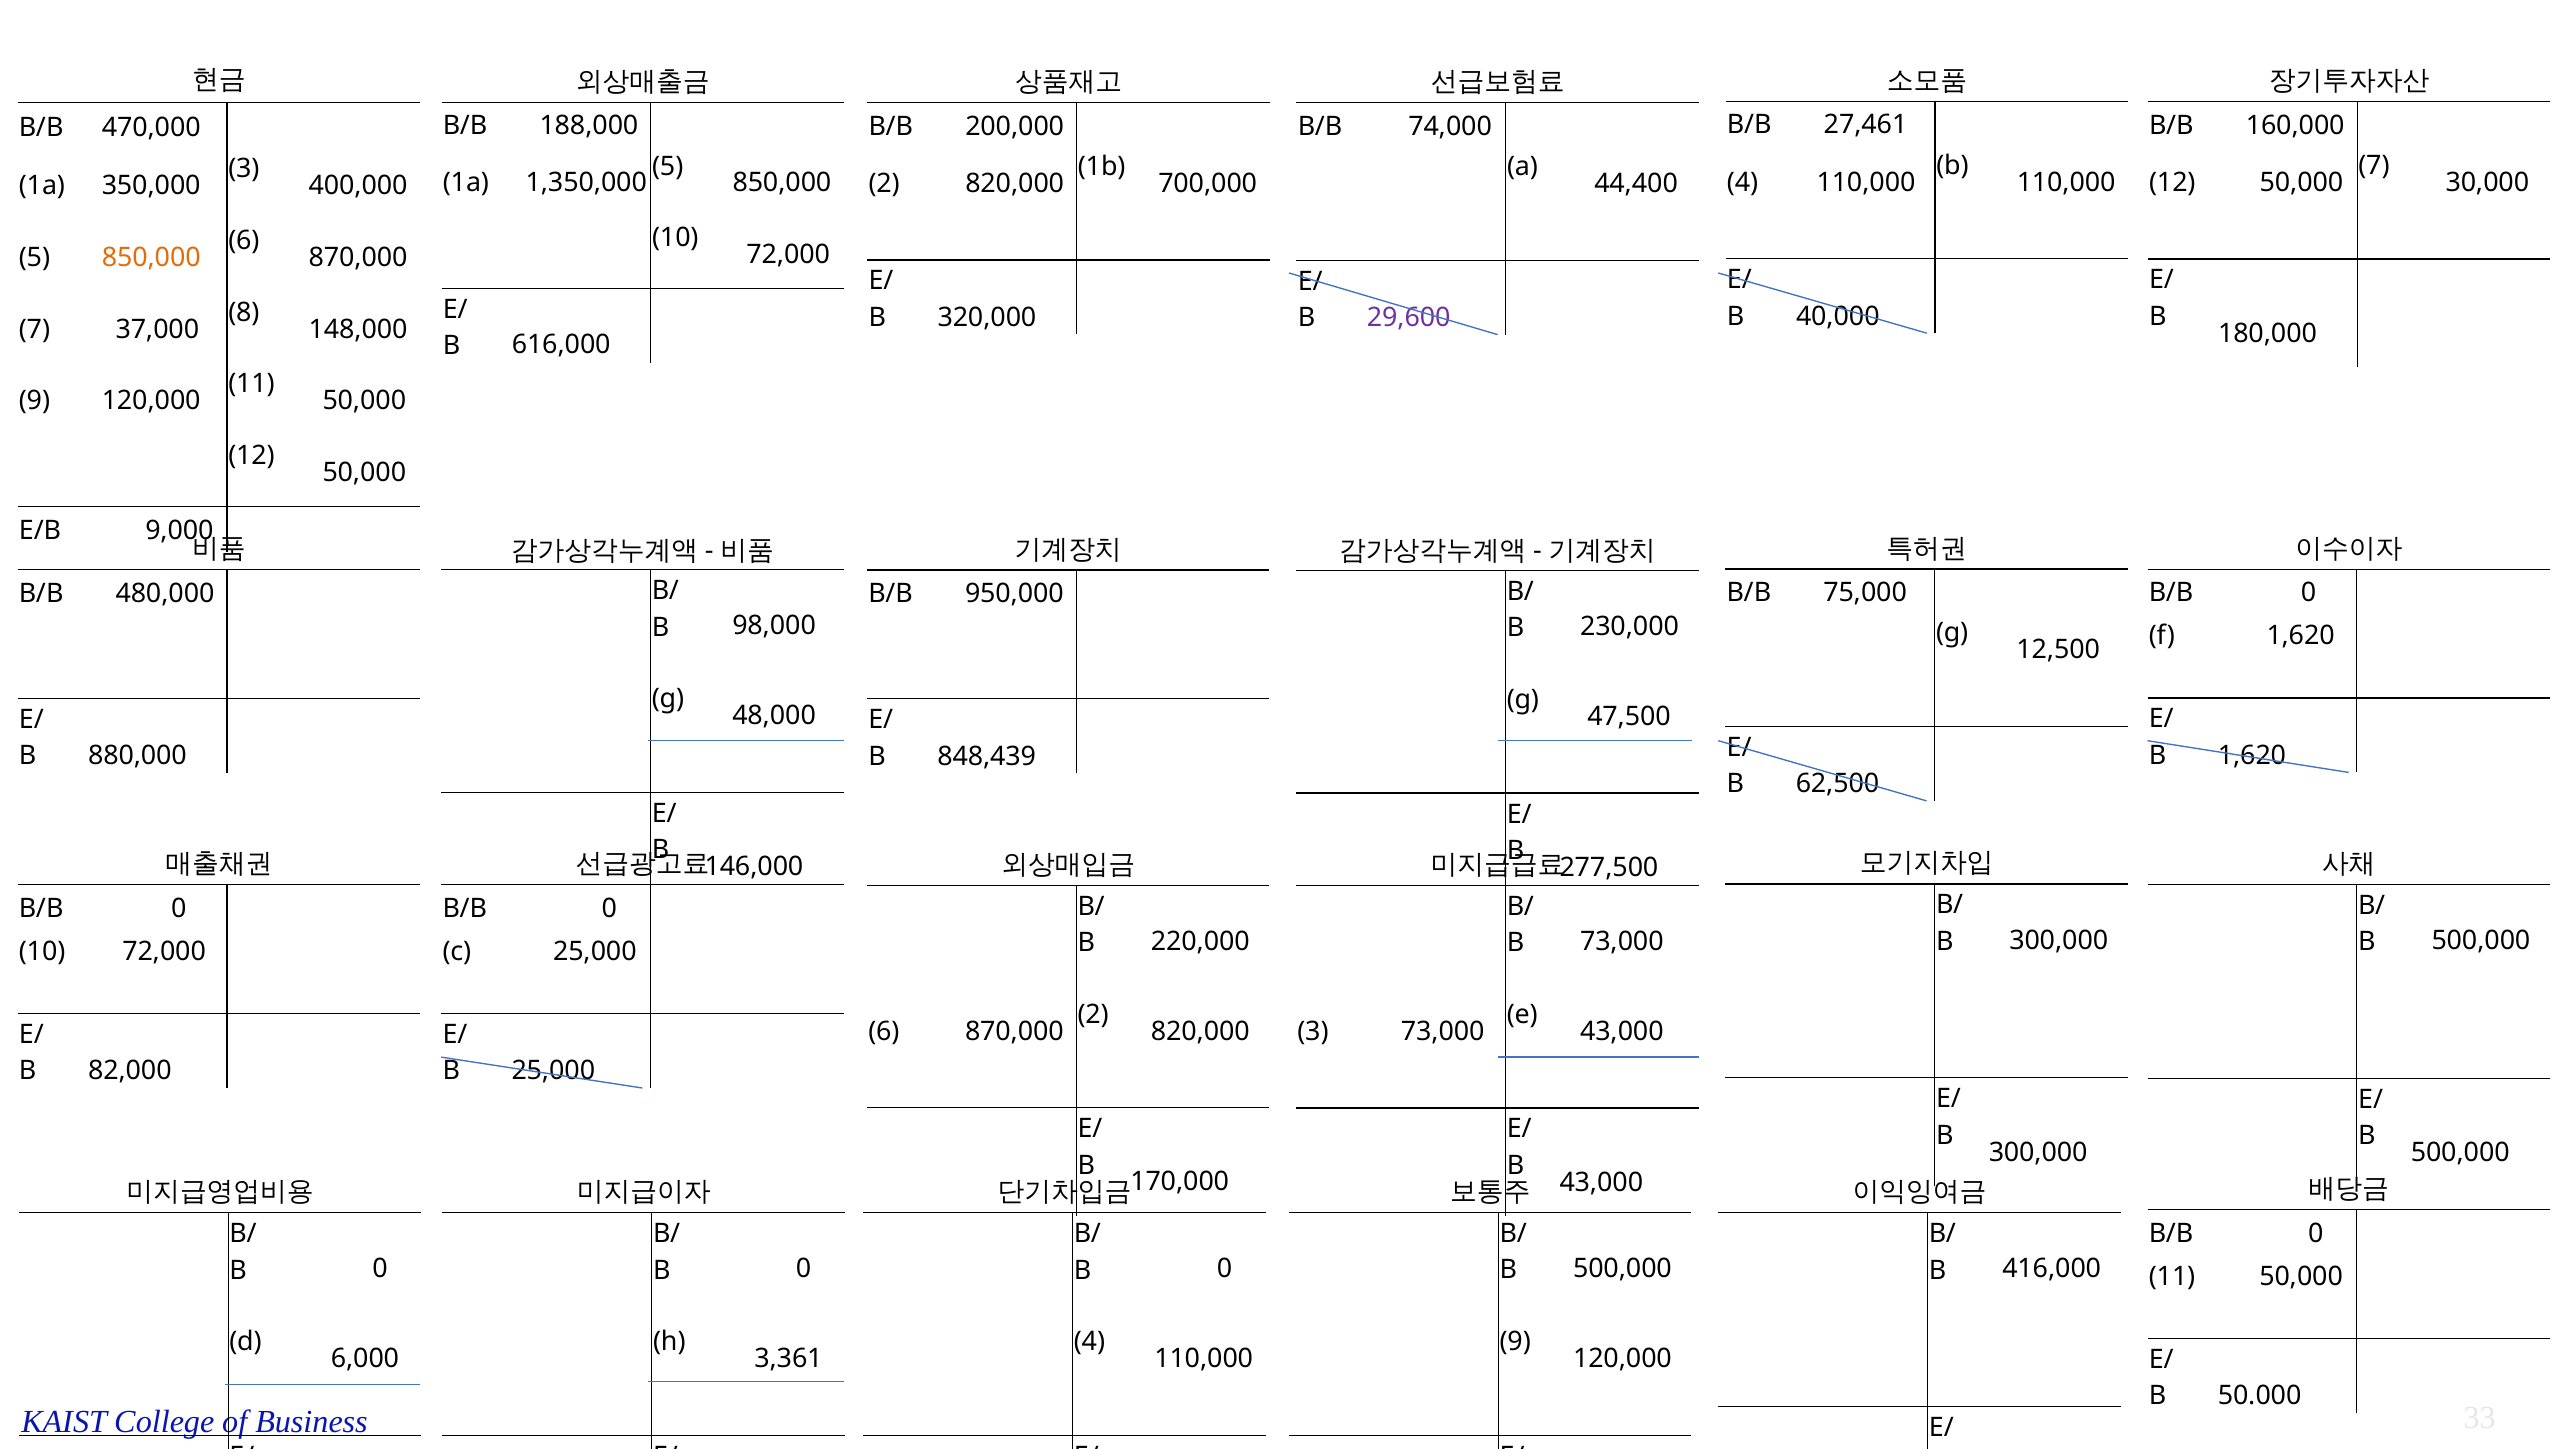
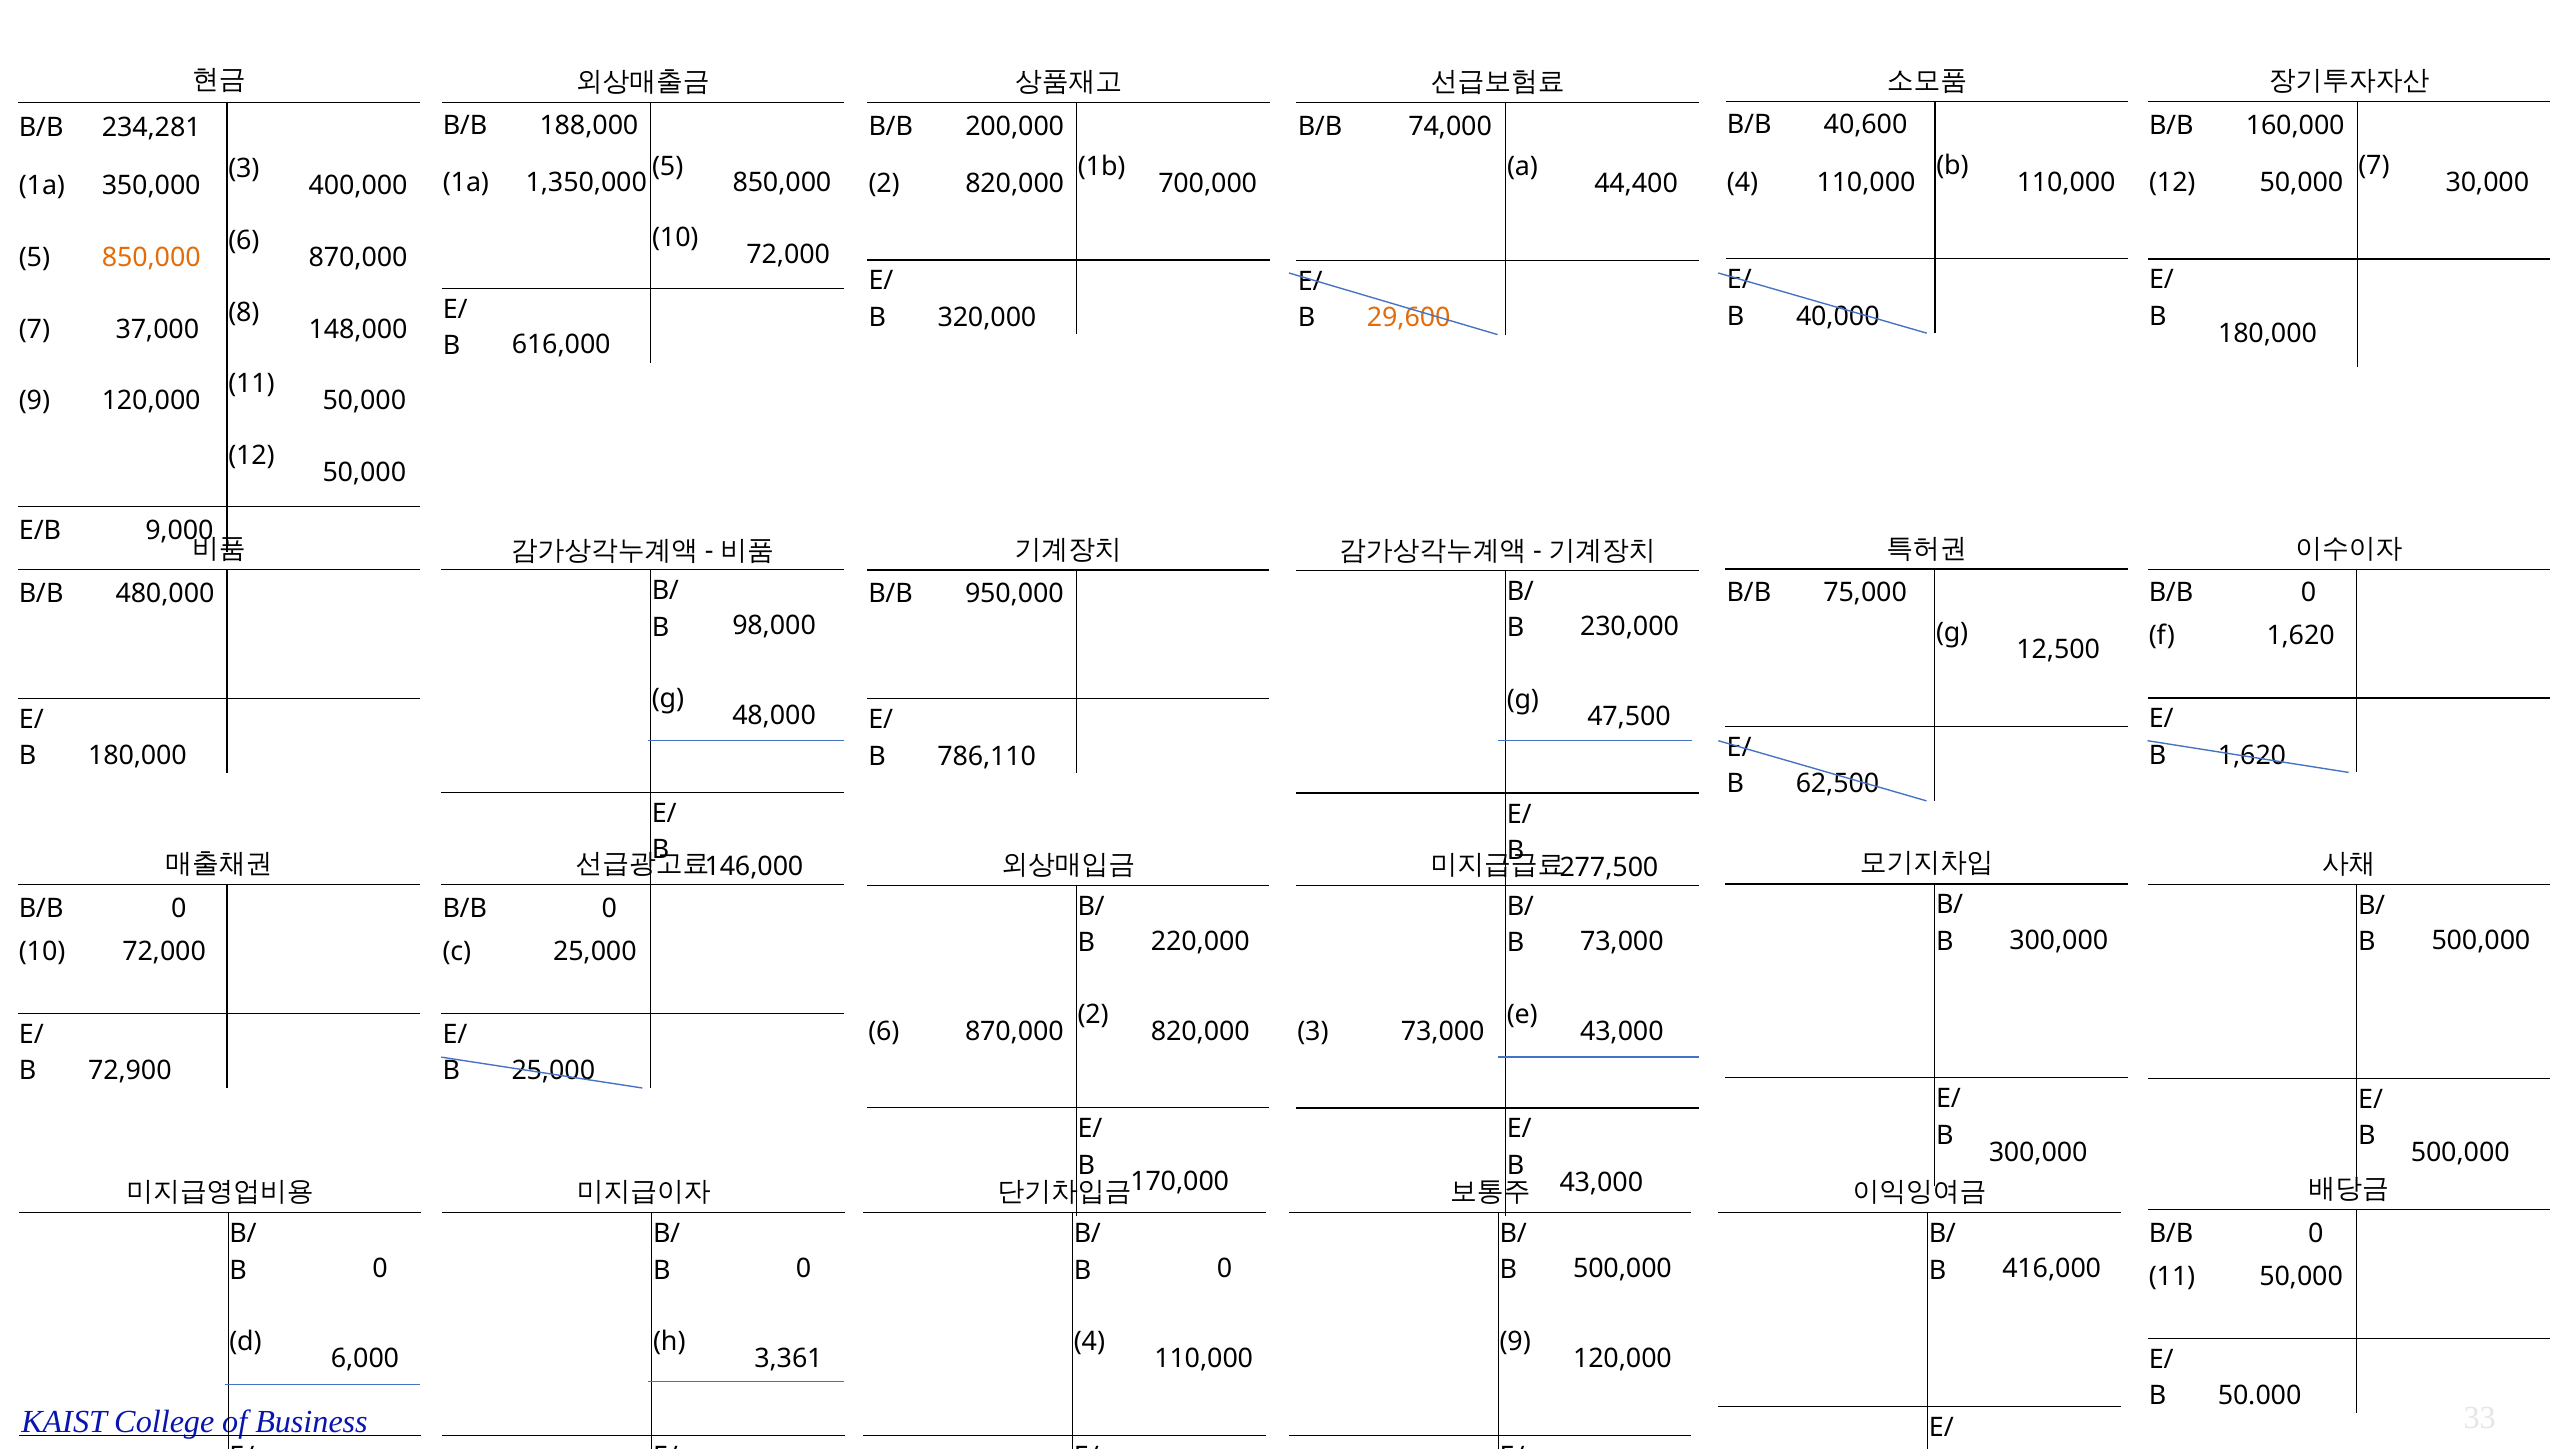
27,461: 27,461 -> 40,600
470,000: 470,000 -> 234,281
29,600 colour: purple -> orange
880,000 at (137, 756): 880,000 -> 180,000
848,439: 848,439 -> 786,110
82,000: 82,000 -> 72,900
